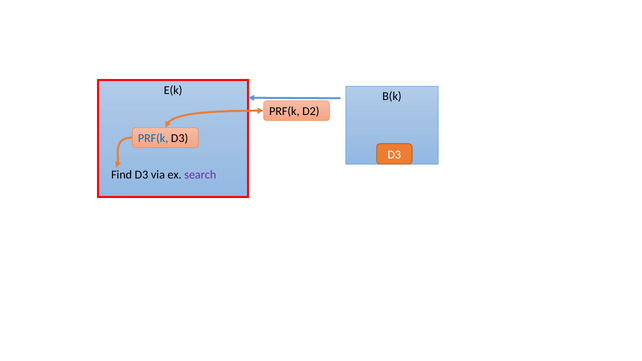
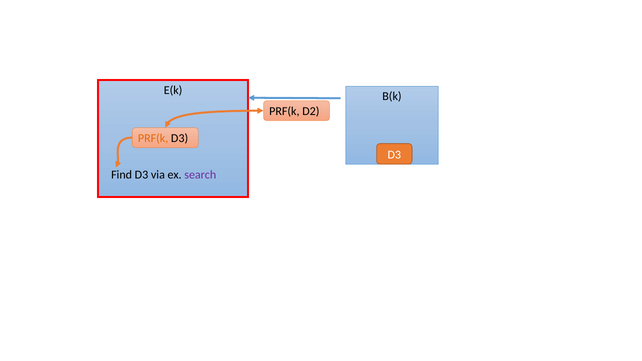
PRF(k at (153, 139) colour: blue -> orange
